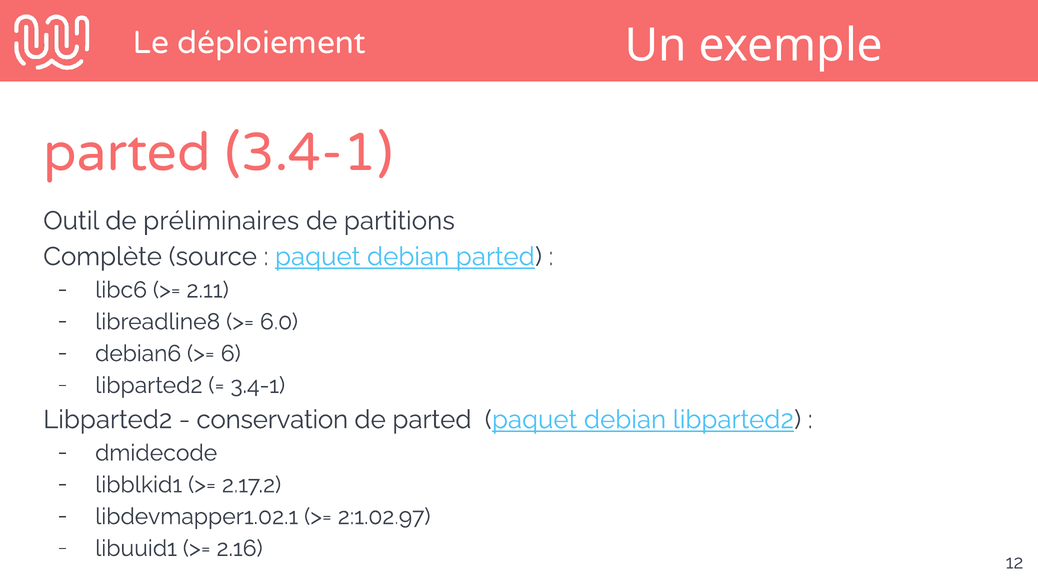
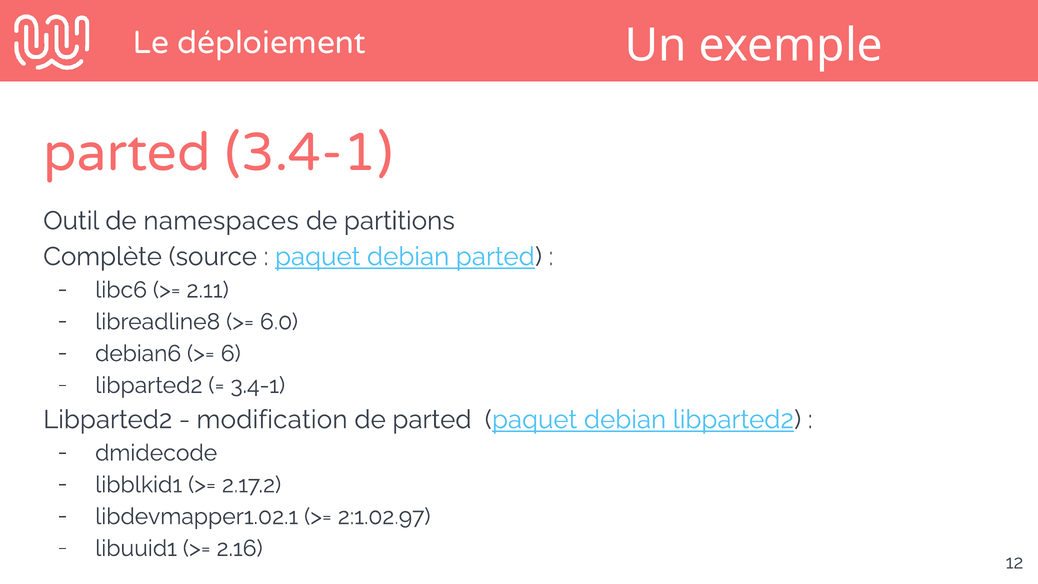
préliminaires: préliminaires -> namespaces
conservation: conservation -> modification
